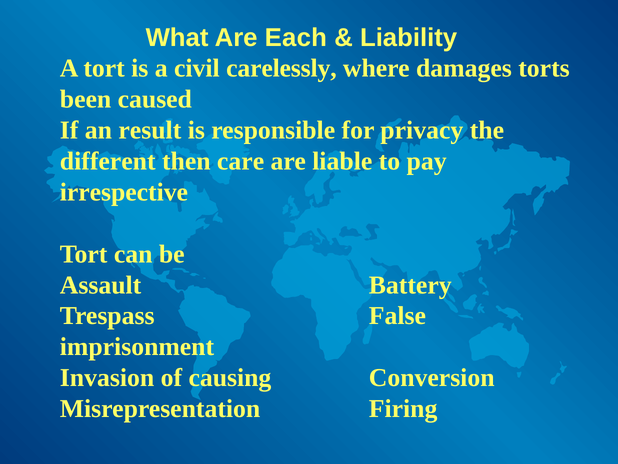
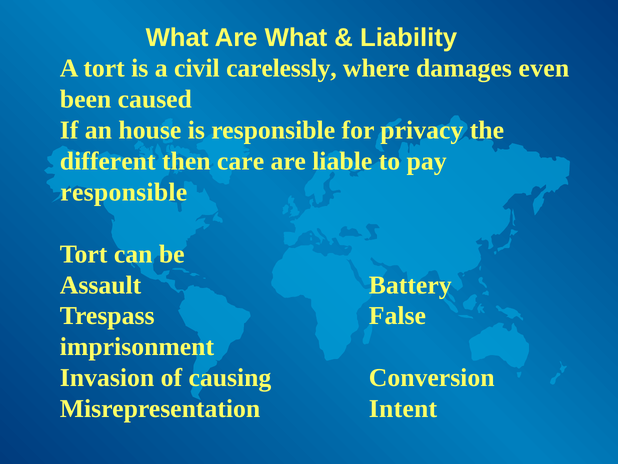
Are Each: Each -> What
torts: torts -> even
result: result -> house
irrespective at (124, 192): irrespective -> responsible
Firing: Firing -> Intent
